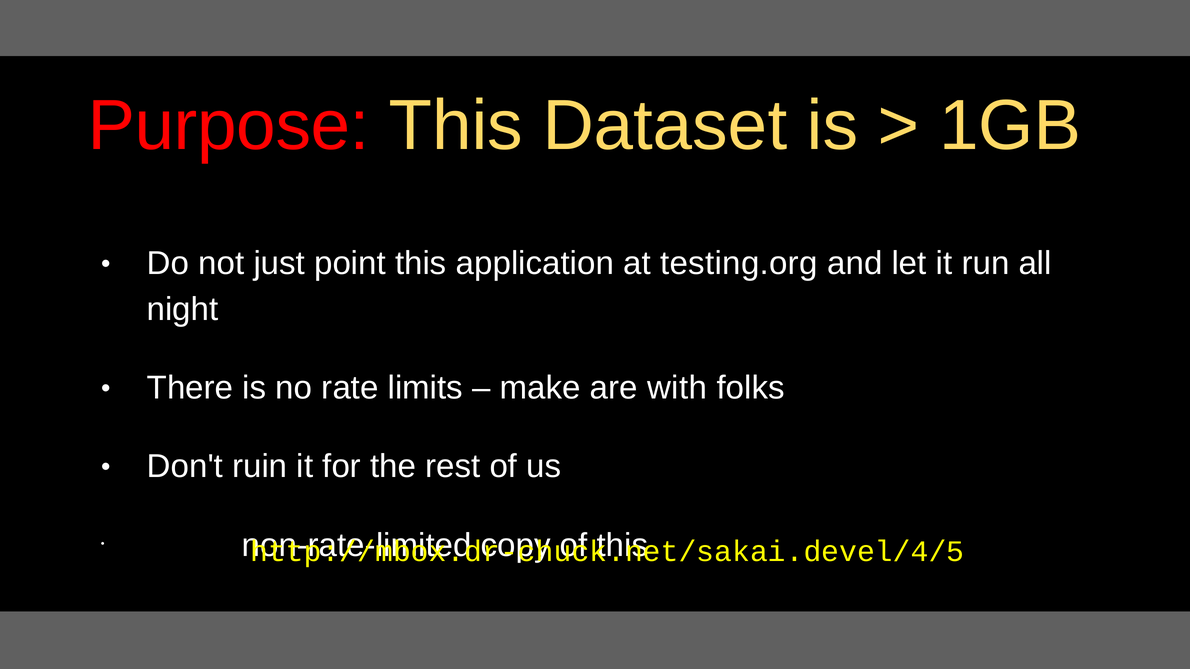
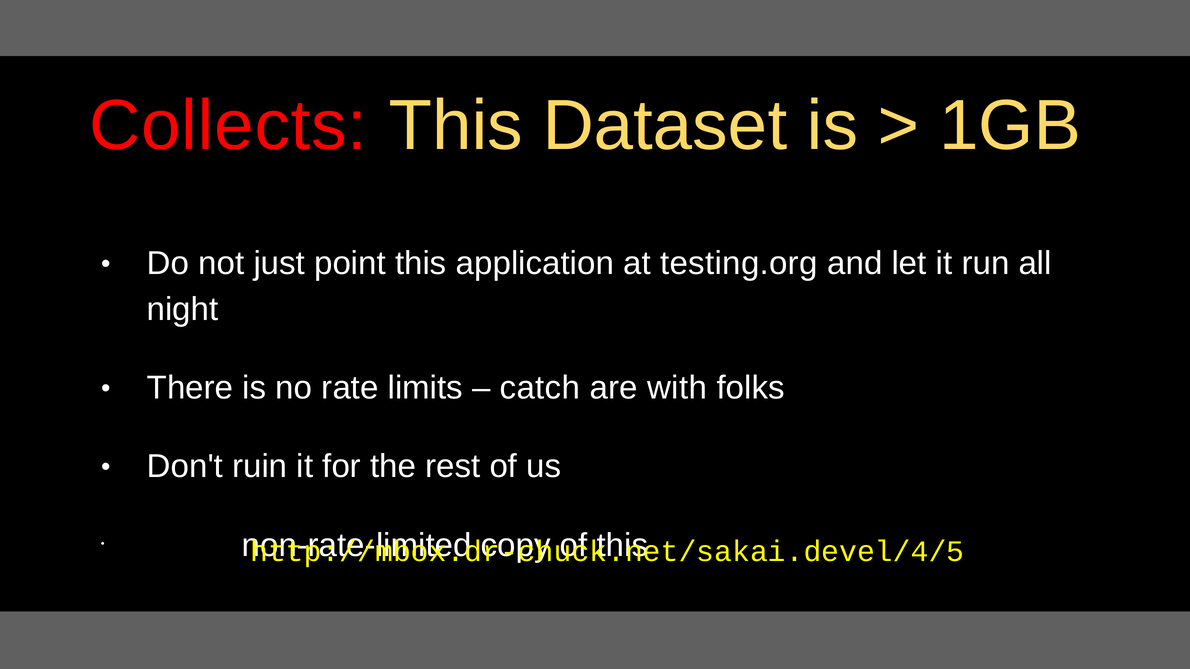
Purpose: Purpose -> Collects
make: make -> catch
